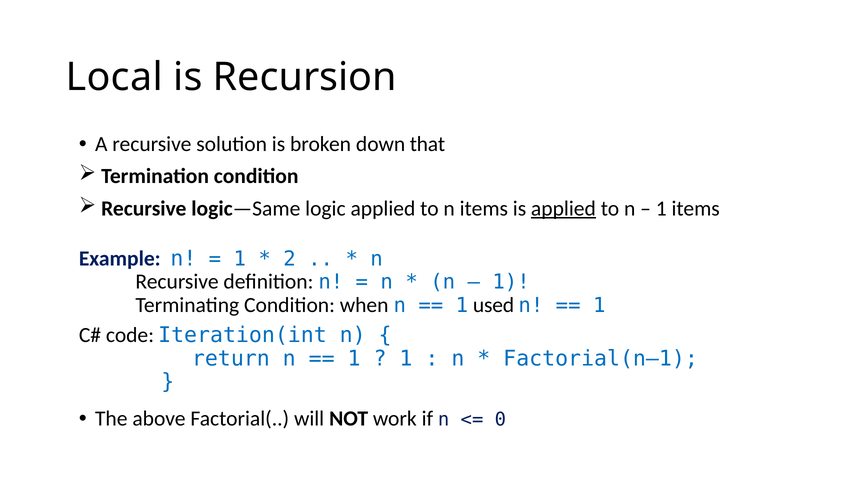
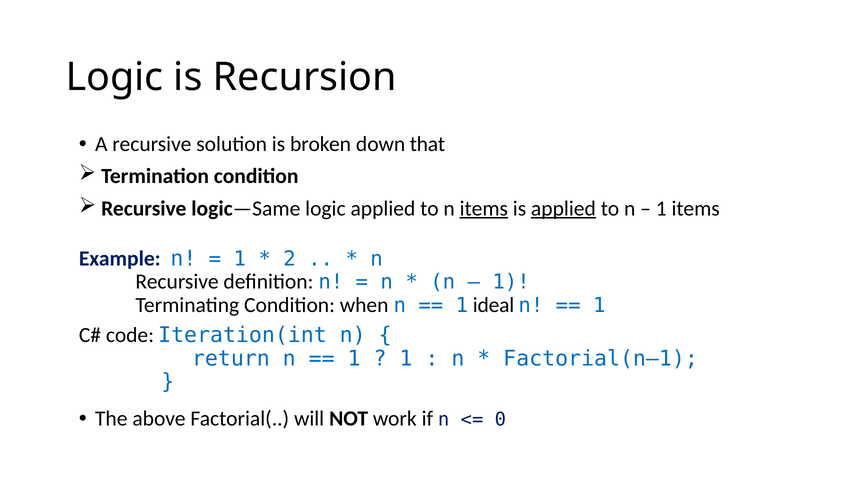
Local at (114, 77): Local -> Logic
items at (484, 209) underline: none -> present
used: used -> ideal
